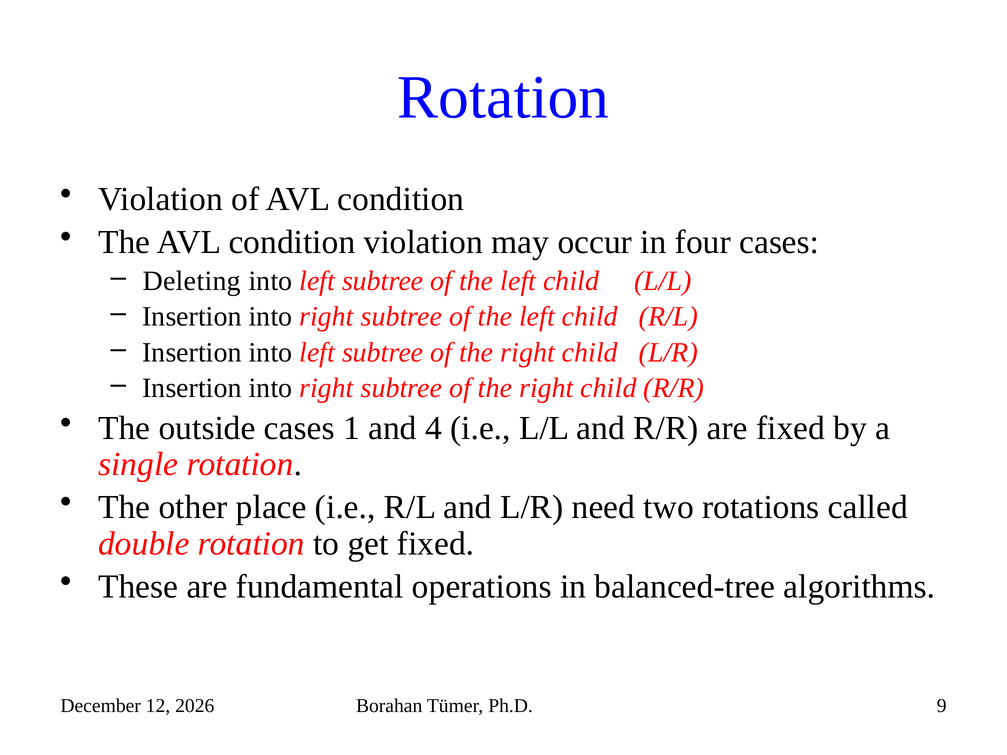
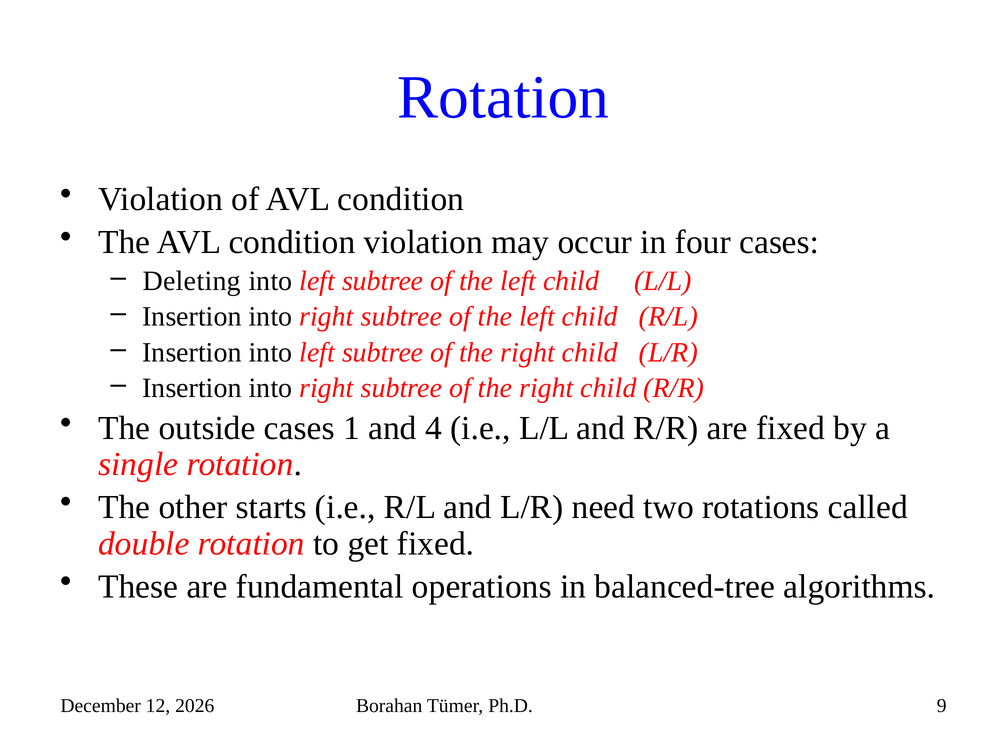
place: place -> starts
